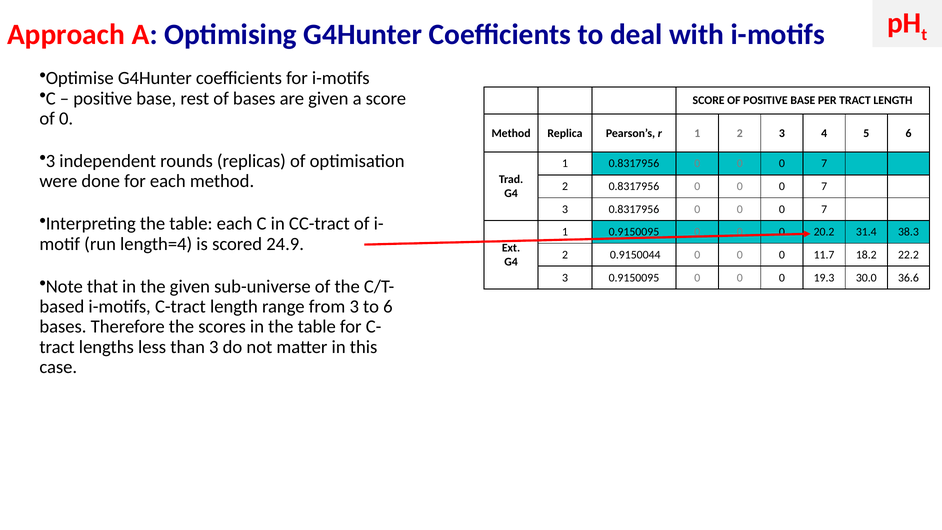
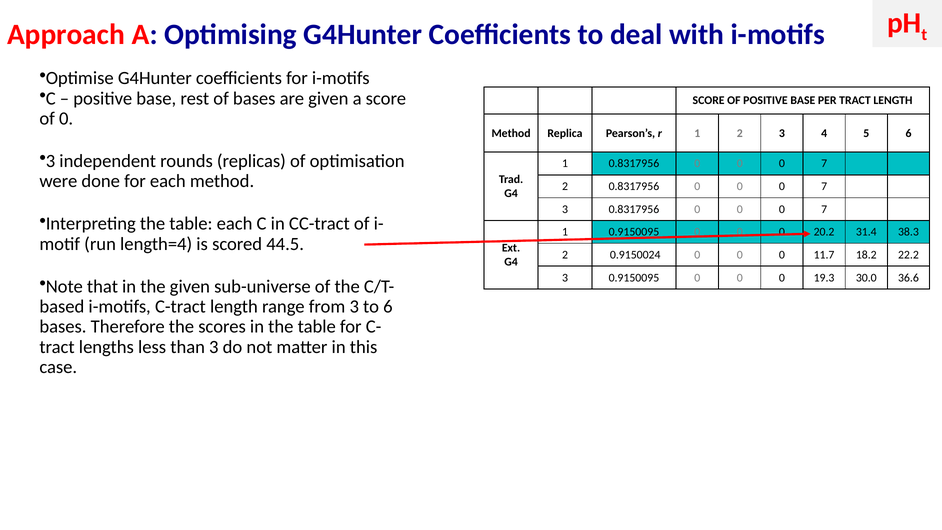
24.9: 24.9 -> 44.5
0.9150044: 0.9150044 -> 0.9150024
